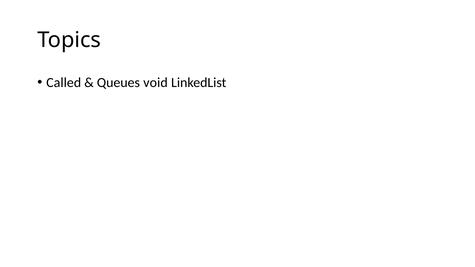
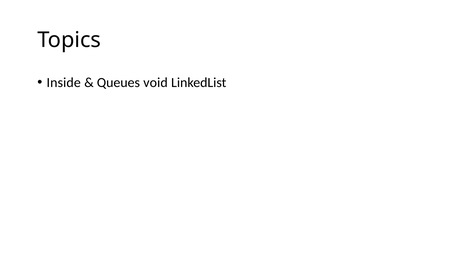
Called: Called -> Inside
